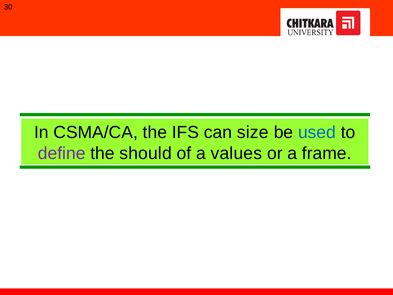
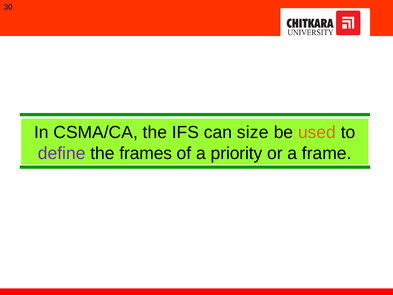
used colour: blue -> orange
should: should -> frames
values: values -> priority
